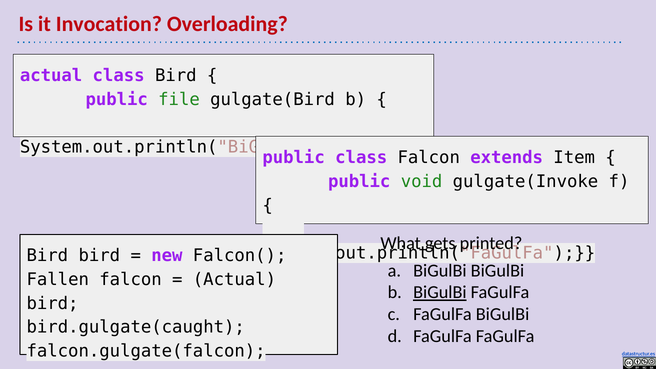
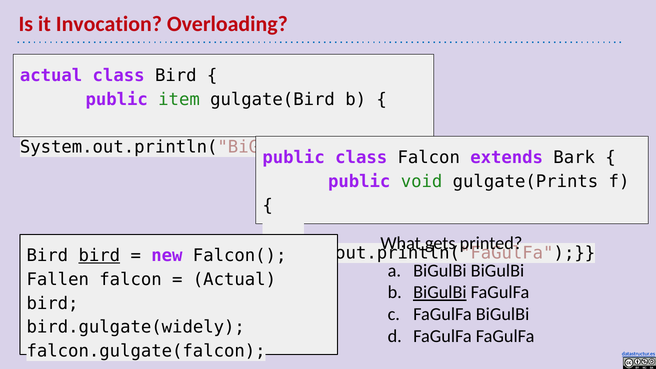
file: file -> item
Item: Item -> Bark
gulgate(Invoke: gulgate(Invoke -> gulgate(Prints
bird at (99, 256) underline: none -> present
bird.gulgate(caught: bird.gulgate(caught -> bird.gulgate(widely
